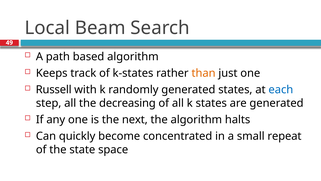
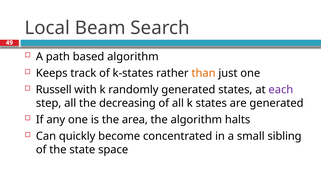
each colour: blue -> purple
next: next -> area
repeat: repeat -> sibling
